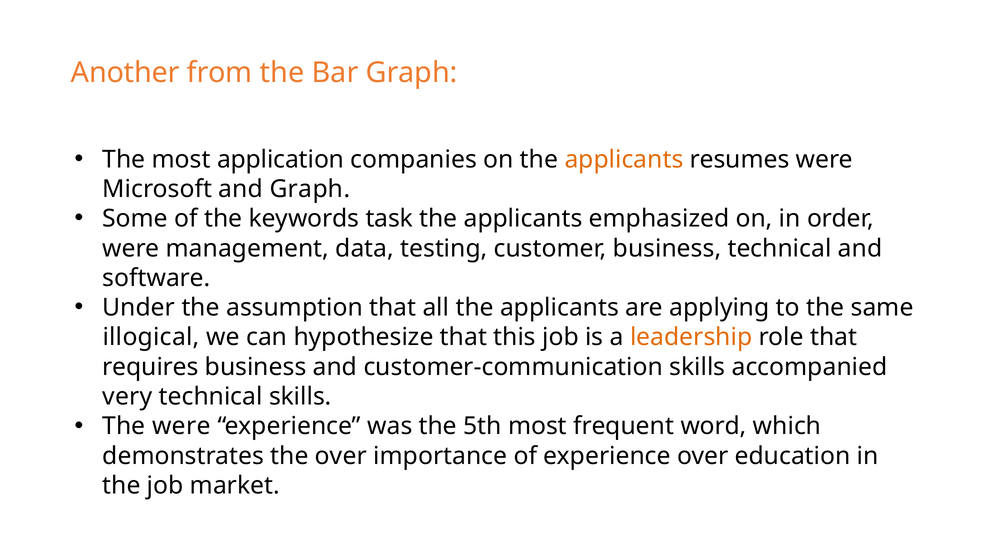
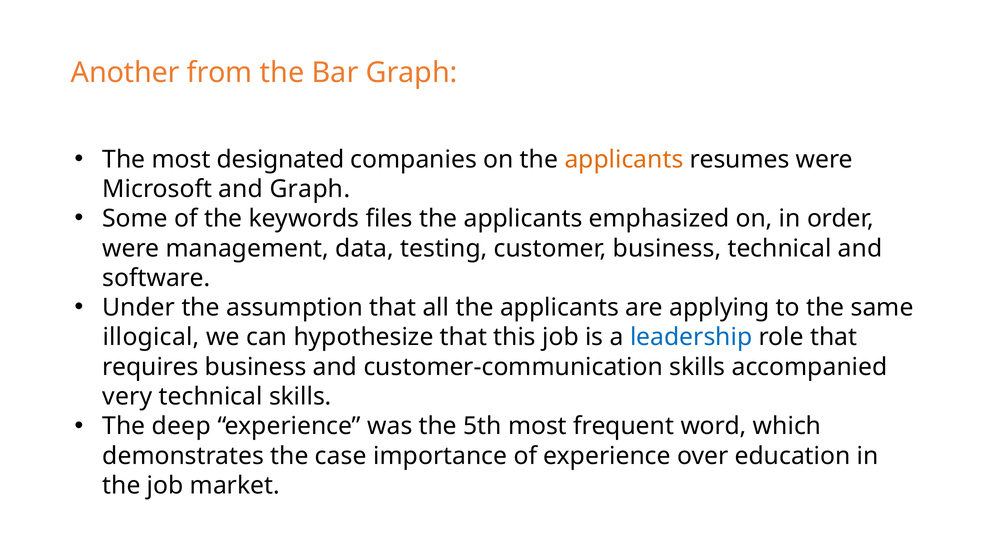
application: application -> designated
task: task -> files
leadership colour: orange -> blue
The were: were -> deep
the over: over -> case
